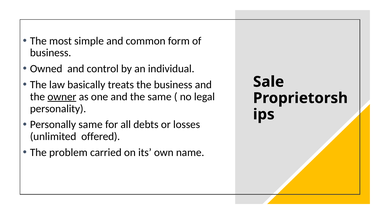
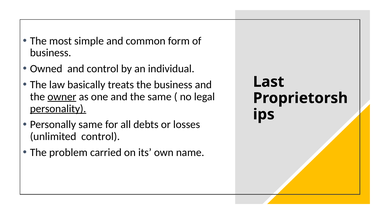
Sale: Sale -> Last
personality underline: none -> present
unlimited offered: offered -> control
